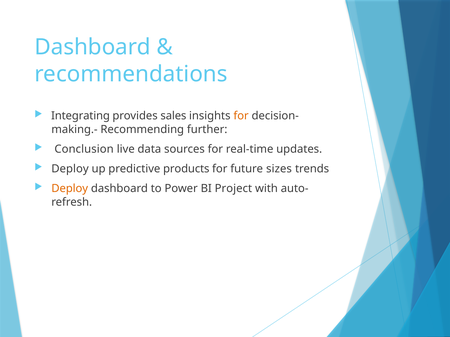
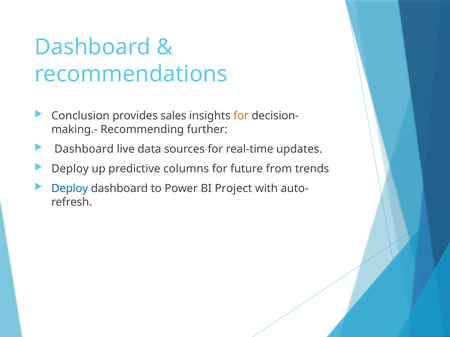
Integrating: Integrating -> Conclusion
Conclusion at (84, 149): Conclusion -> Dashboard
products: products -> columns
sizes: sizes -> from
Deploy at (70, 189) colour: orange -> blue
